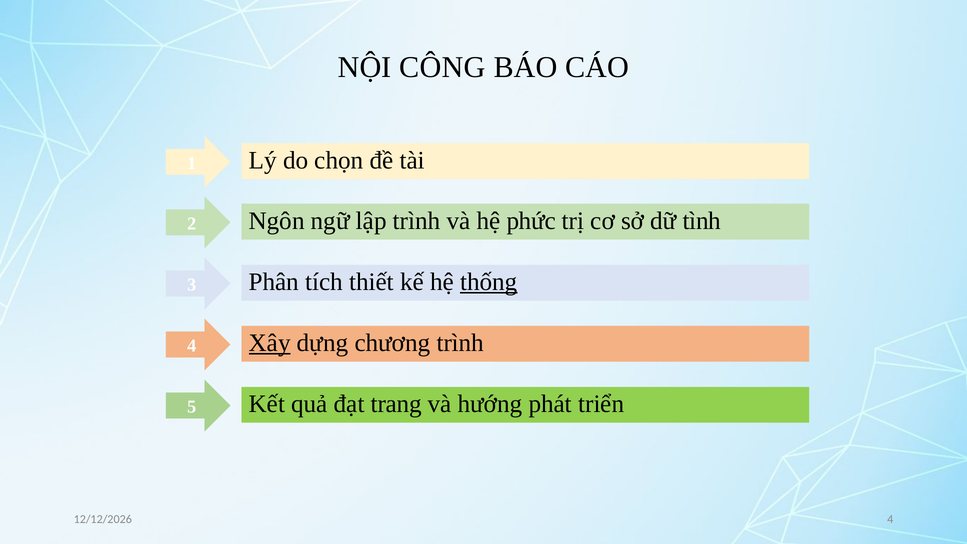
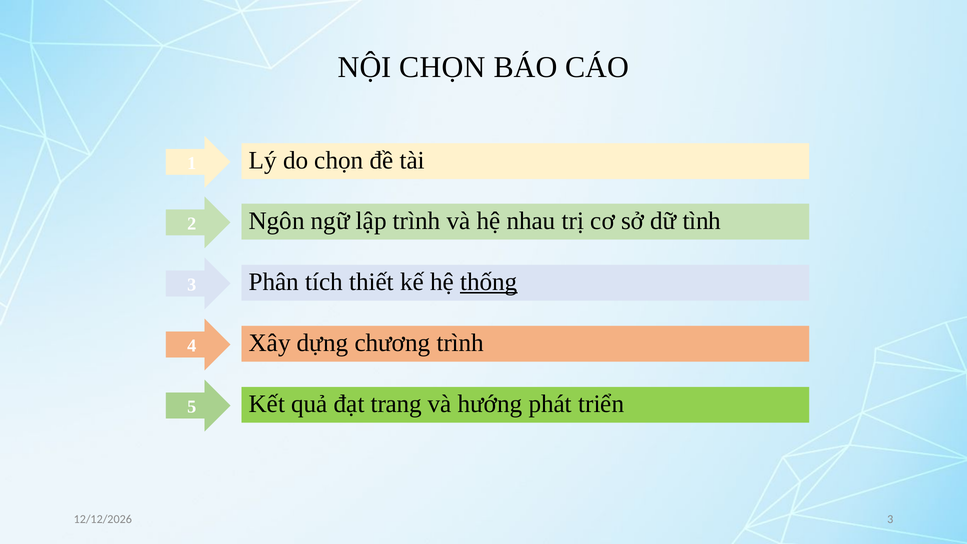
NỘI CÔNG: CÔNG -> CHỌN
phức: phức -> nhau
Xây underline: present -> none
4 at (890, 519): 4 -> 3
